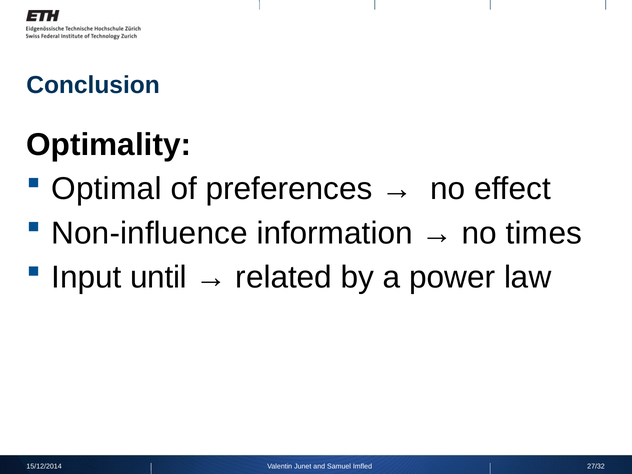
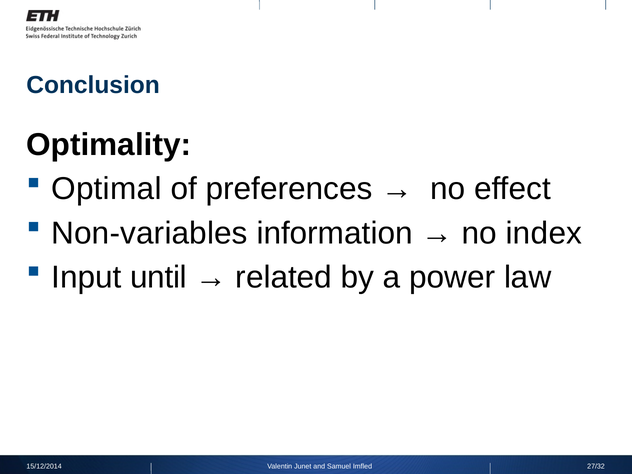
Non-influence: Non-influence -> Non-variables
times: times -> index
